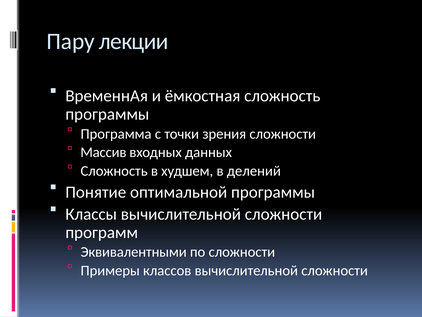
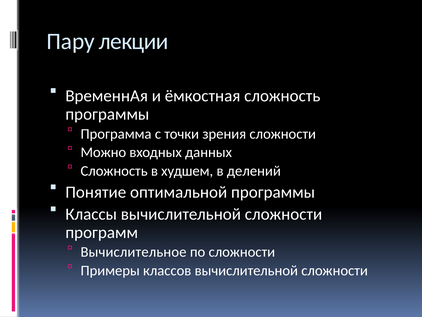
Массив: Массив -> Можно
Эквивалентными: Эквивалентными -> Вычислительное
